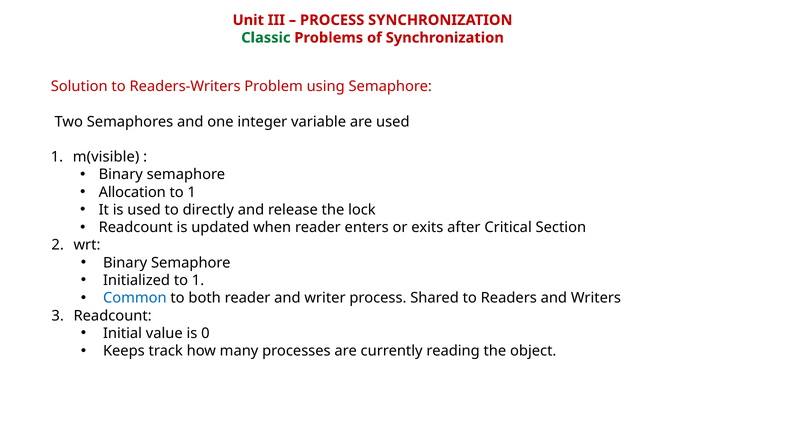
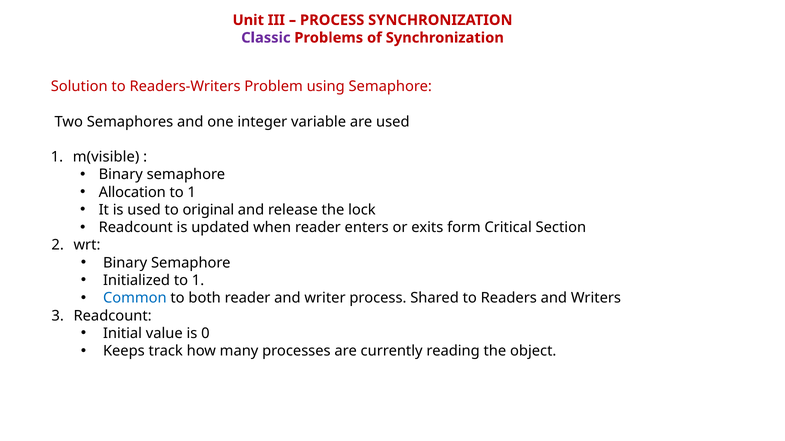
Classic colour: green -> purple
directly: directly -> original
after: after -> form
